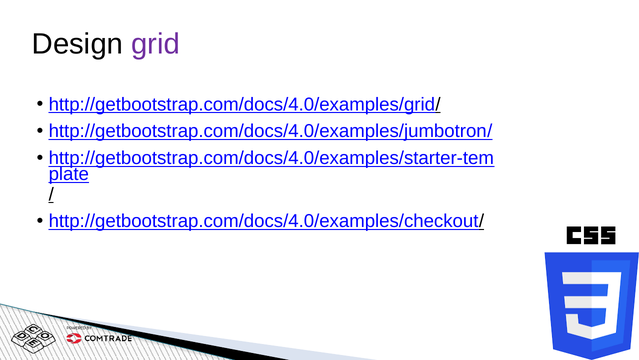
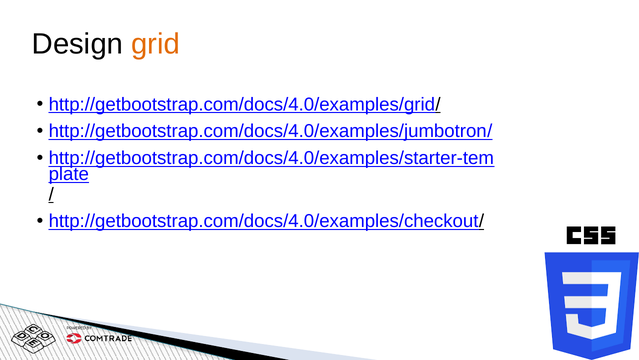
grid colour: purple -> orange
